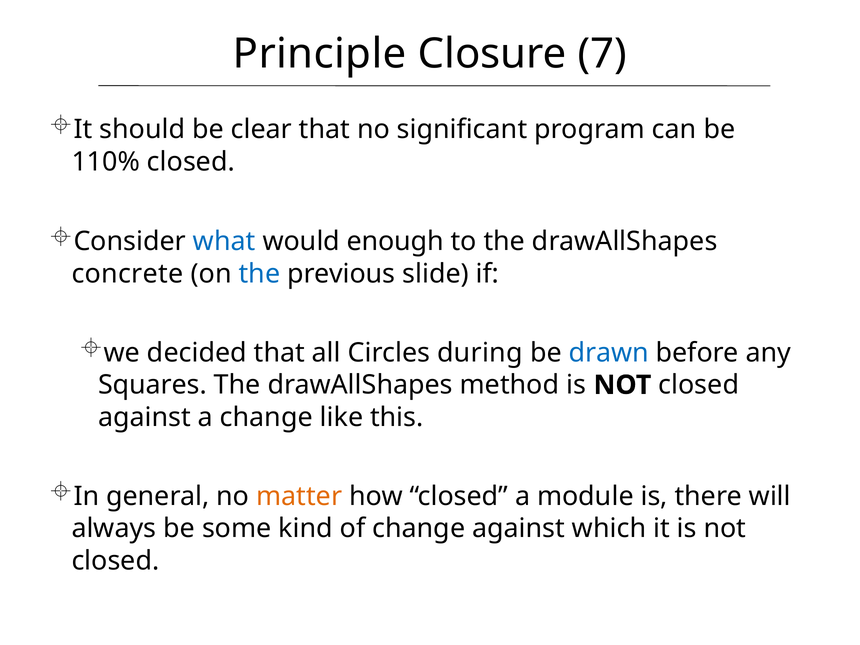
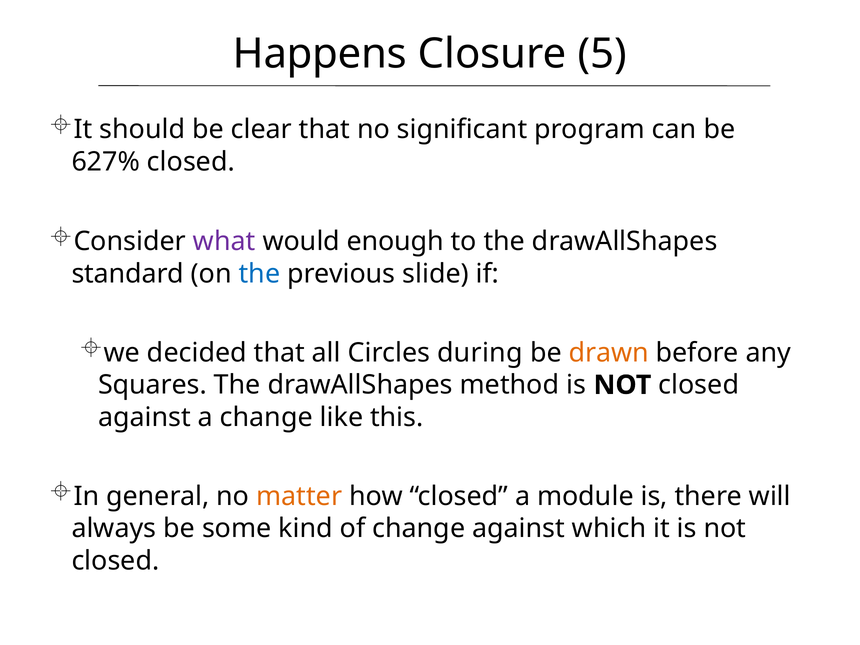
Principle: Principle -> Happens
7: 7 -> 5
110%: 110% -> 627%
what colour: blue -> purple
concrete: concrete -> standard
drawn colour: blue -> orange
